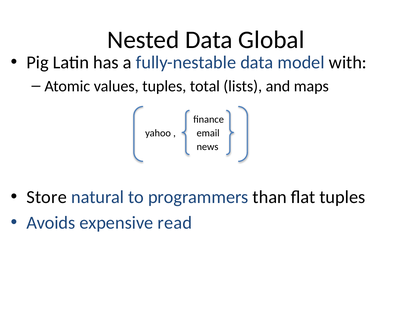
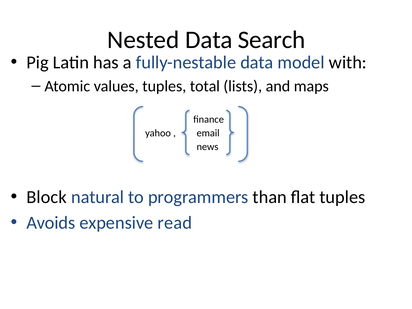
Global: Global -> Search
Store: Store -> Block
